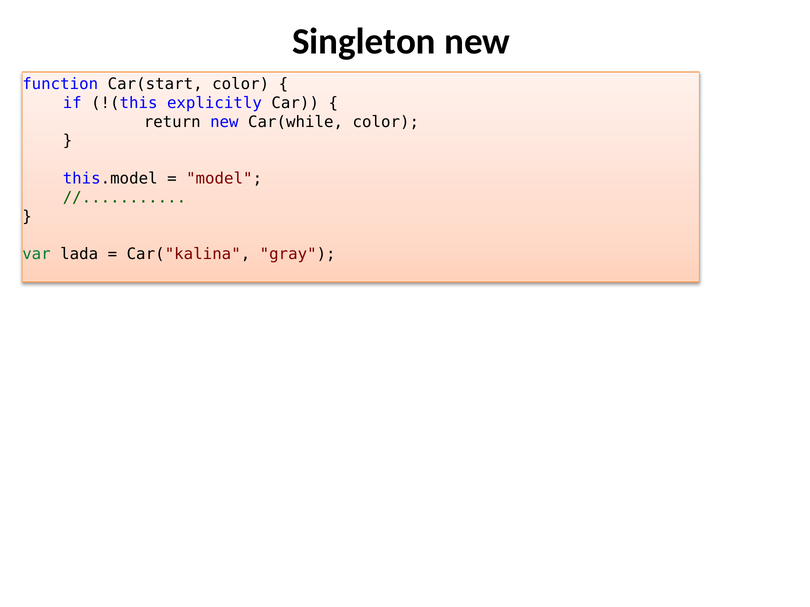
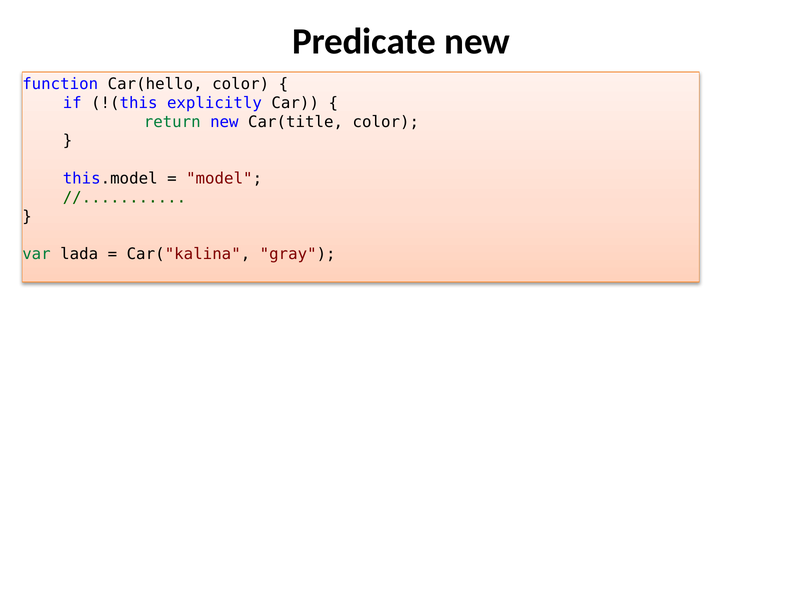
Singleton: Singleton -> Predicate
Car(start: Car(start -> Car(hello
return colour: black -> green
Car(while: Car(while -> Car(title
